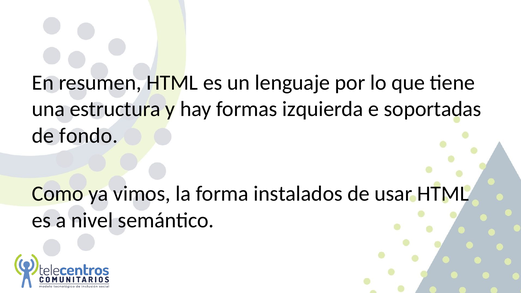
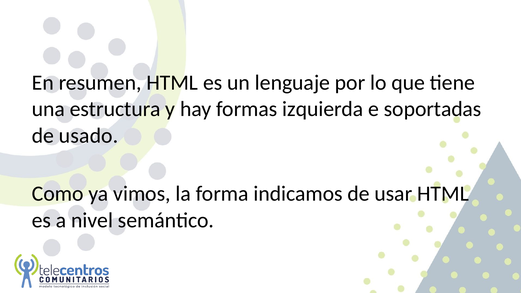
fondo: fondo -> usado
instalados: instalados -> indicamos
